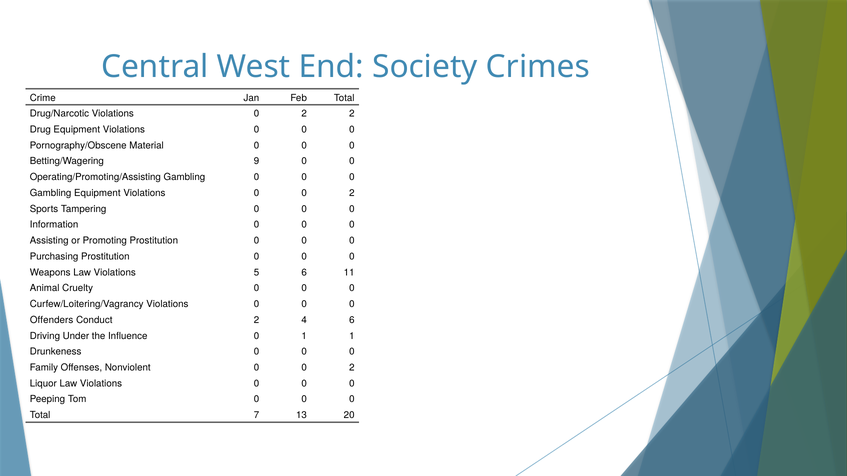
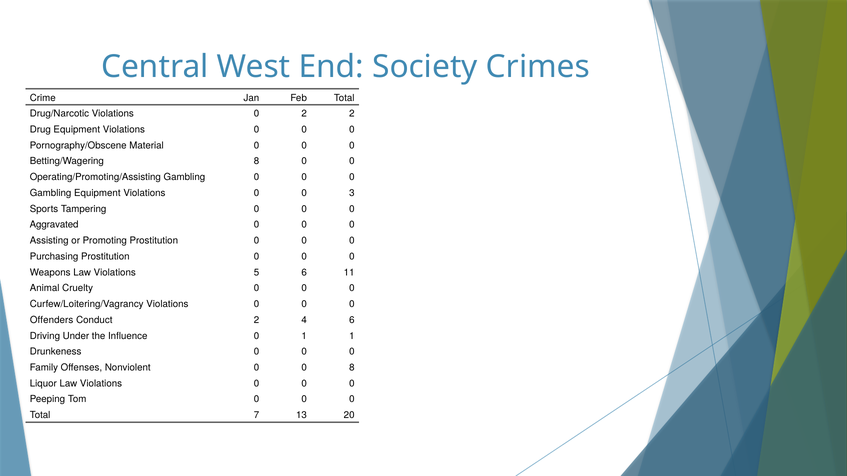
Betting/Wagering 9: 9 -> 8
Violations 0 0 2: 2 -> 3
Information: Information -> Aggravated
Nonviolent 0 0 2: 2 -> 8
